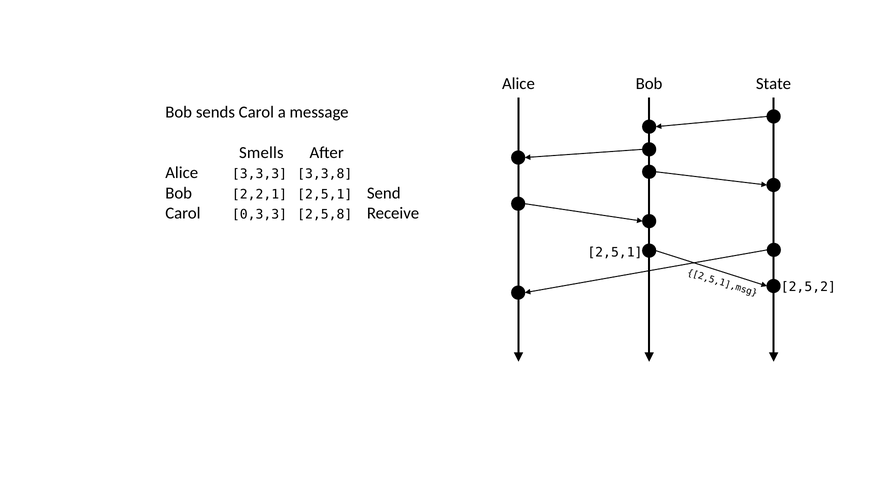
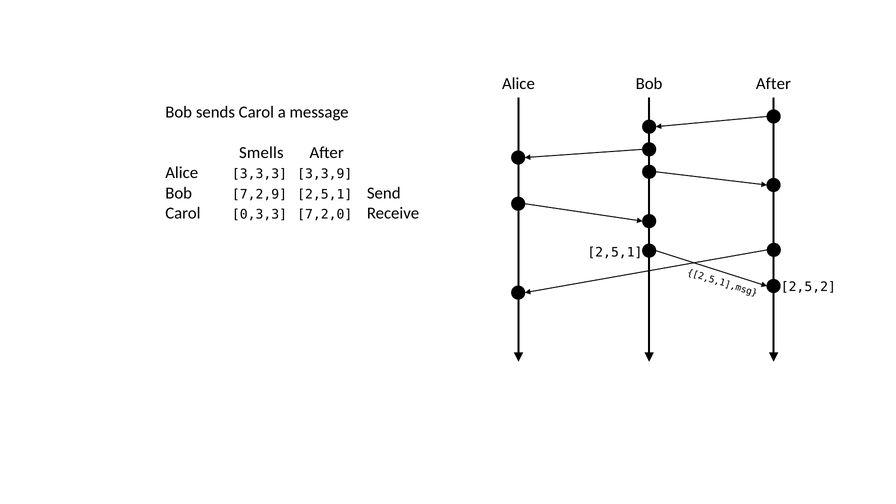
Bob State: State -> After
3,3,8: 3,3,8 -> 3,3,9
2,2,1: 2,2,1 -> 7,2,9
2,5,8: 2,5,8 -> 7,2,0
